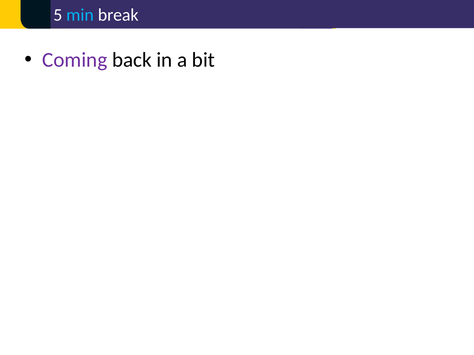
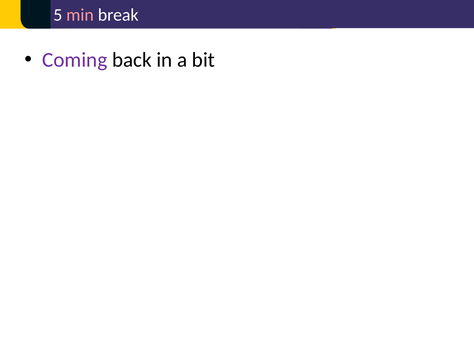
min colour: light blue -> pink
